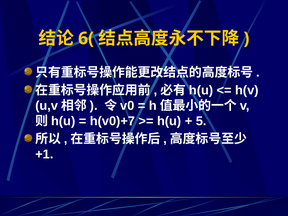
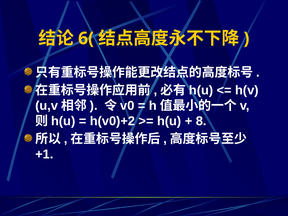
h(v0)+7: h(v0)+7 -> h(v0)+2
5: 5 -> 8
